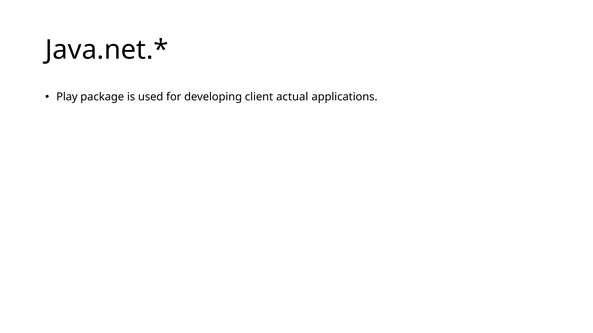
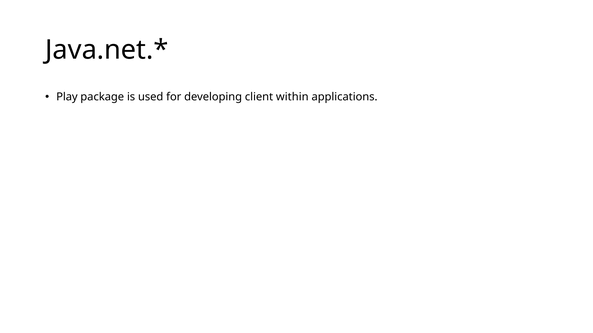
actual: actual -> within
